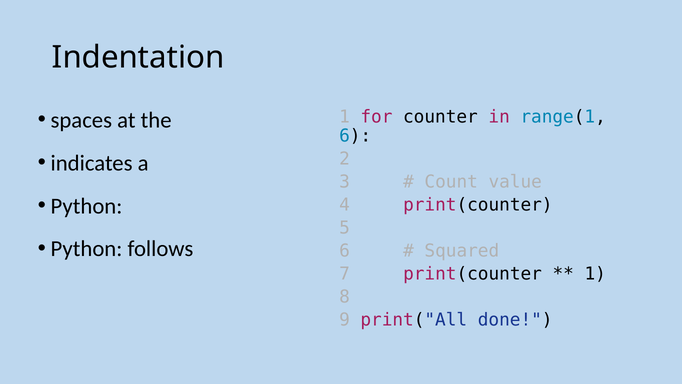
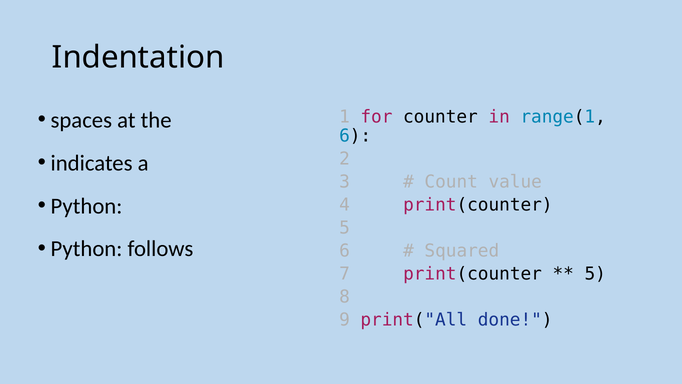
1 at (595, 274): 1 -> 5
